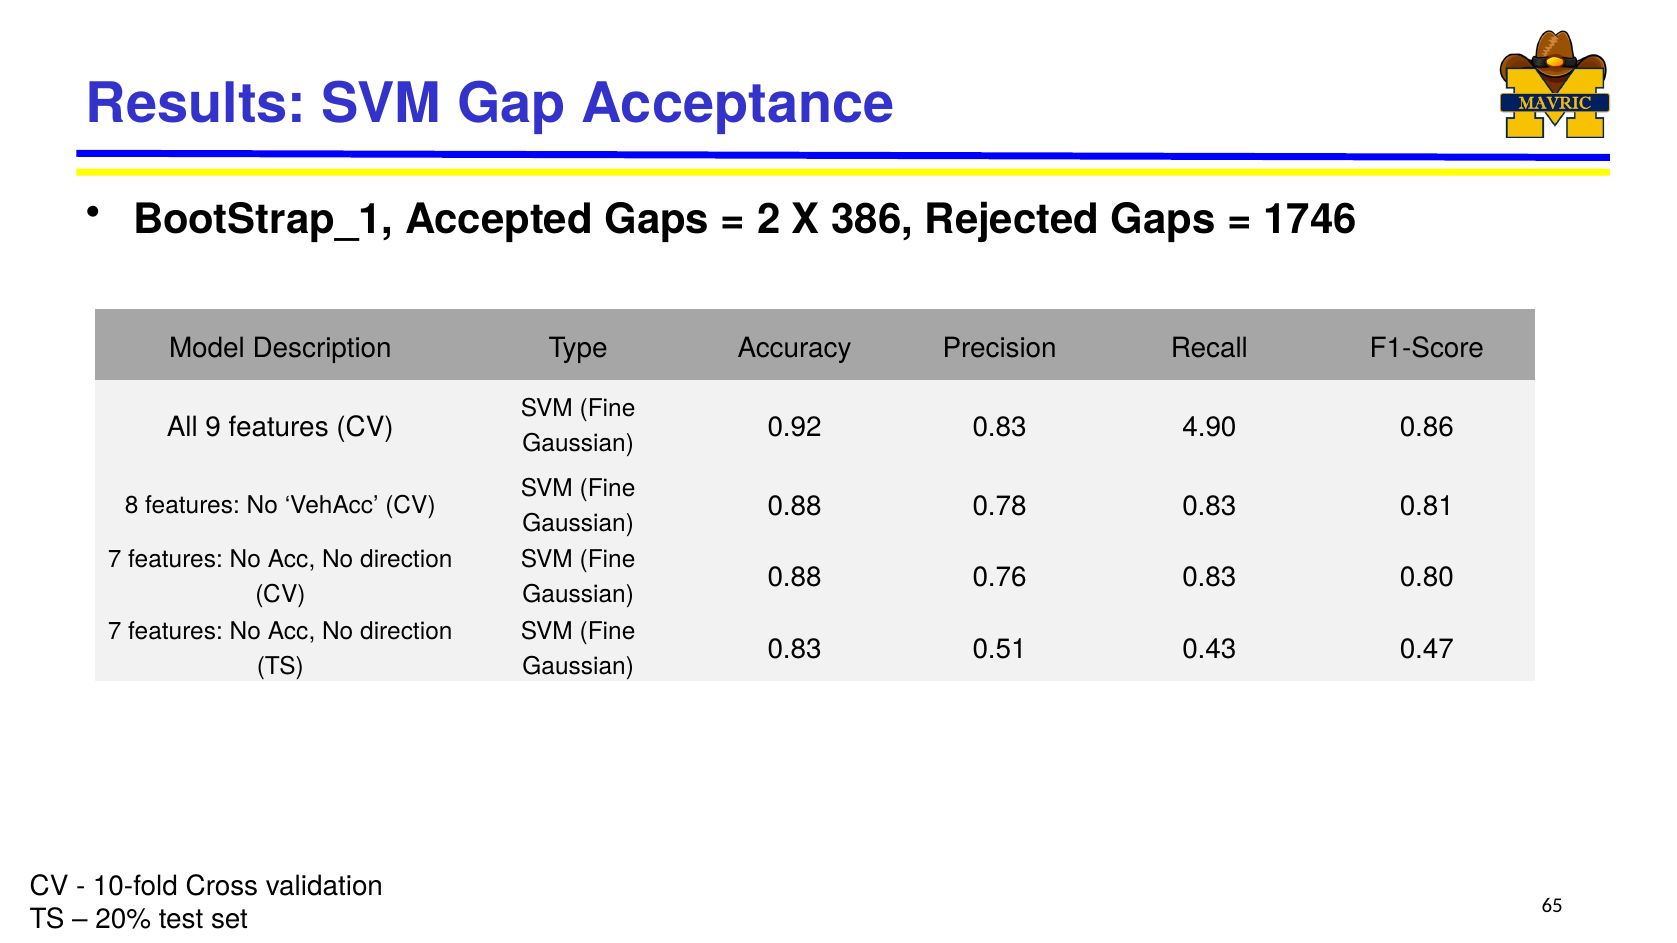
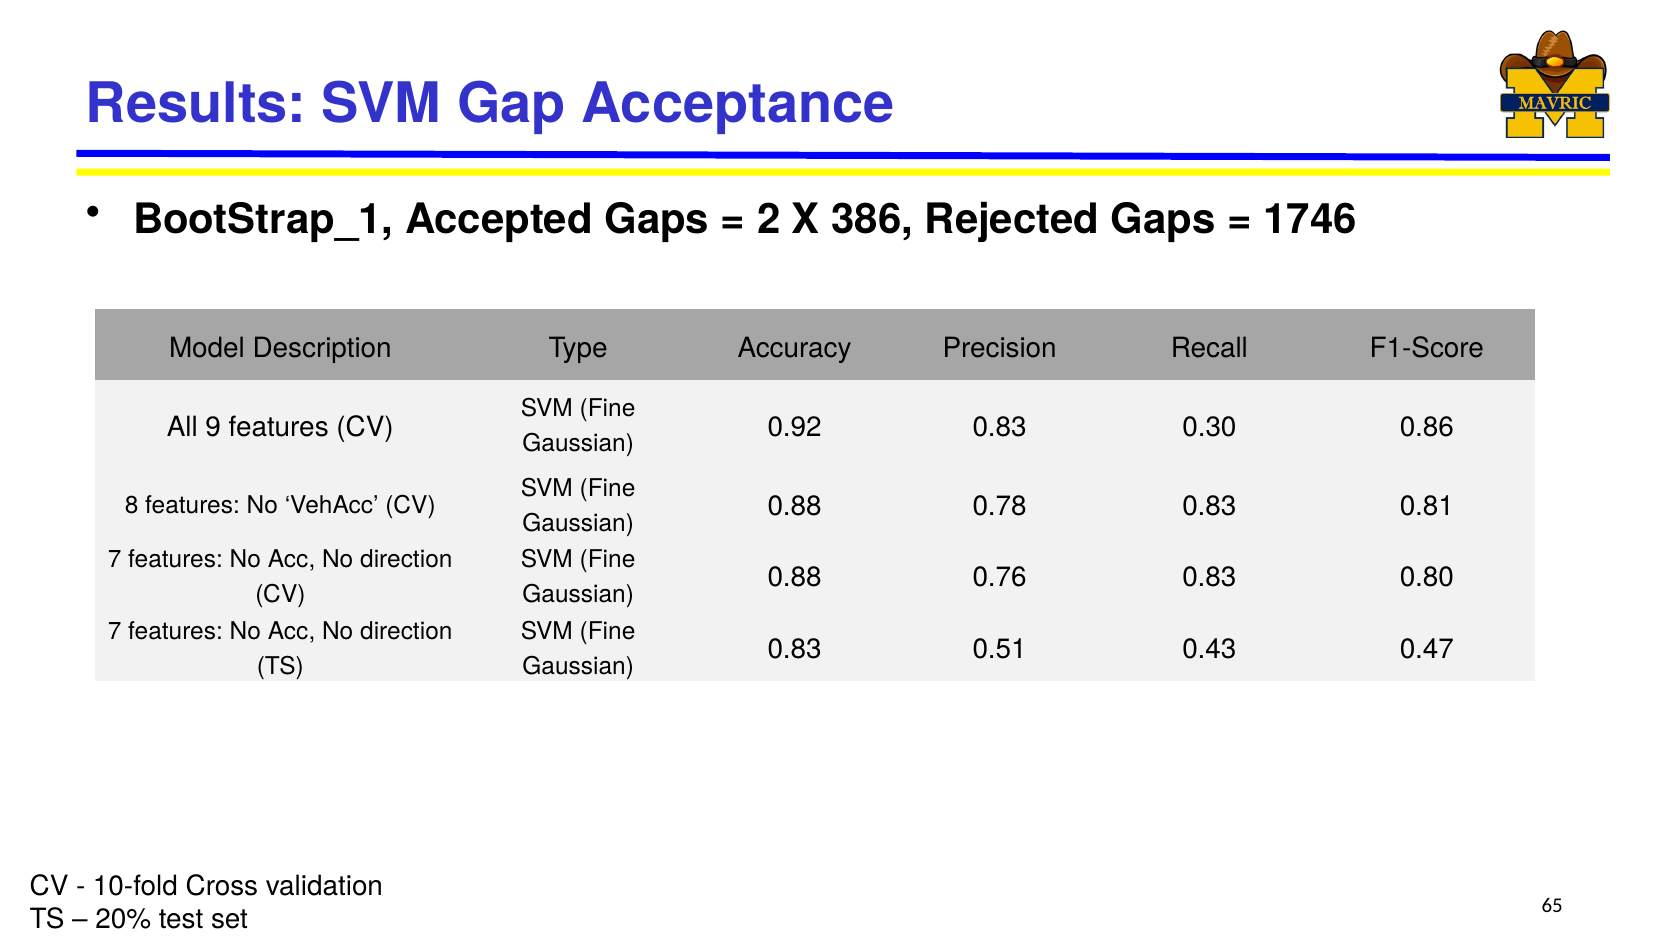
4.90: 4.90 -> 0.30
